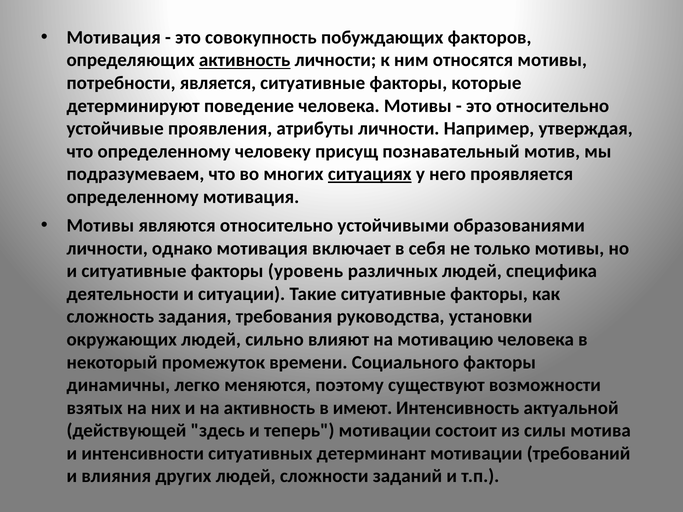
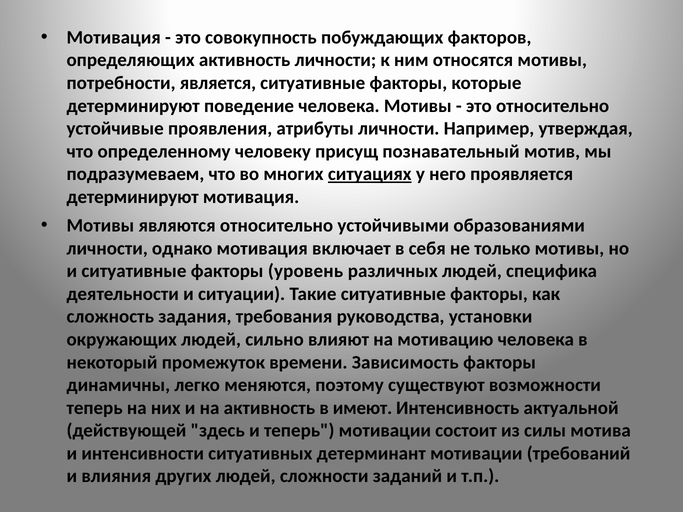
активность at (245, 60) underline: present -> none
определенному at (133, 197): определенному -> детерминируют
Социального: Социального -> Зависимость
взятых at (95, 408): взятых -> теперь
